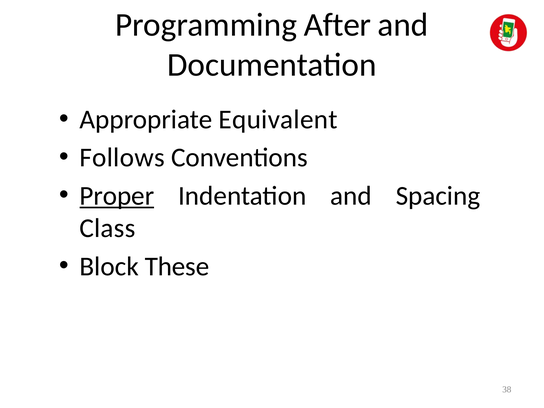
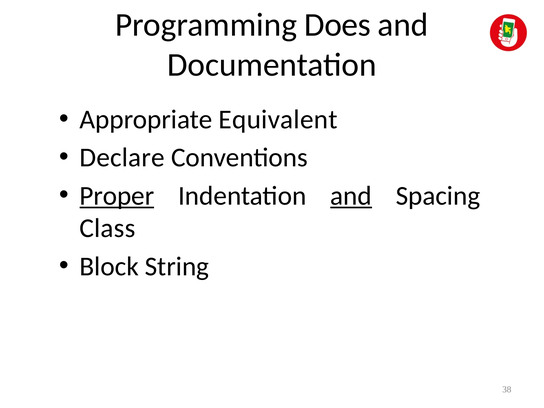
After: After -> Does
Follows: Follows -> Declare
and at (351, 196) underline: none -> present
These: These -> String
